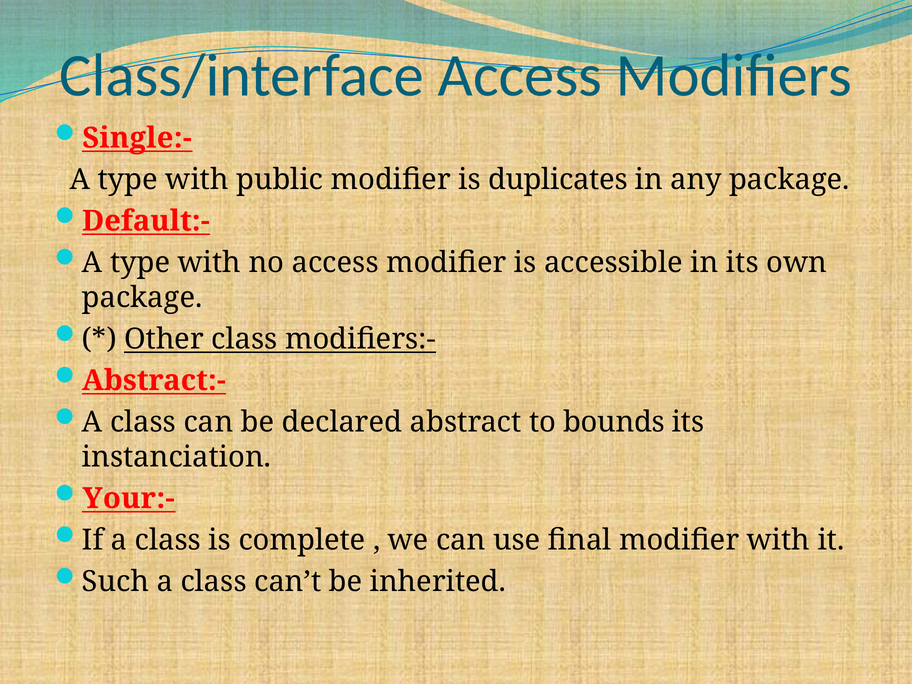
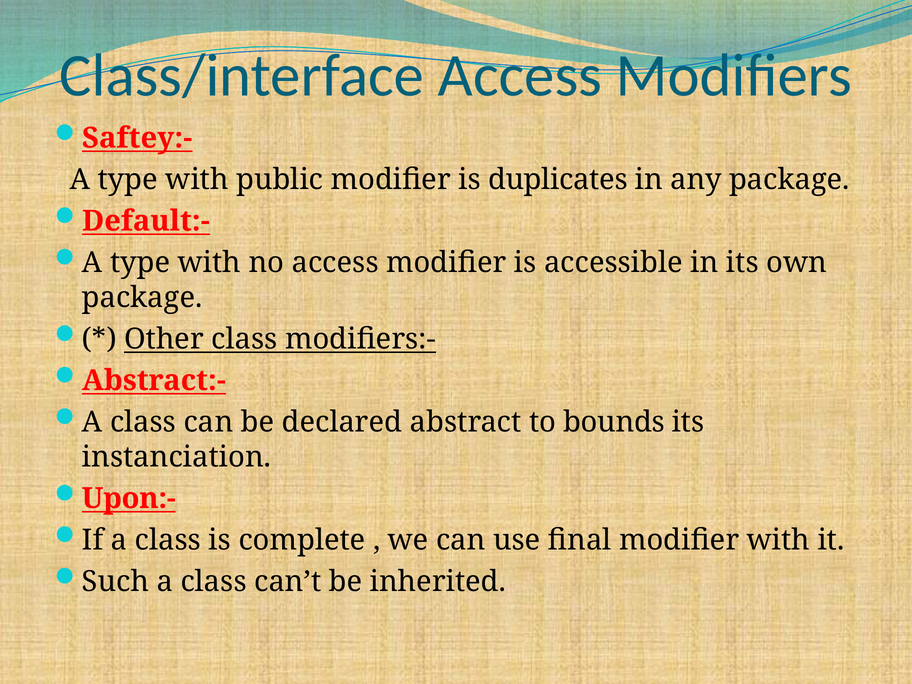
Single:-: Single:- -> Saftey:-
Your:-: Your:- -> Upon:-
